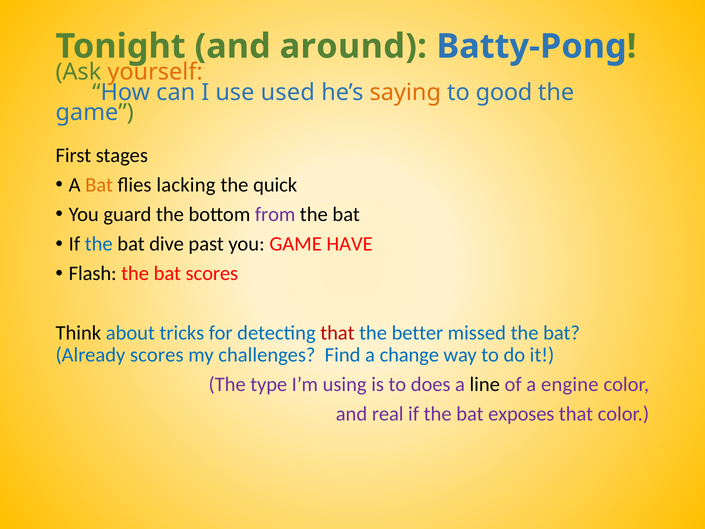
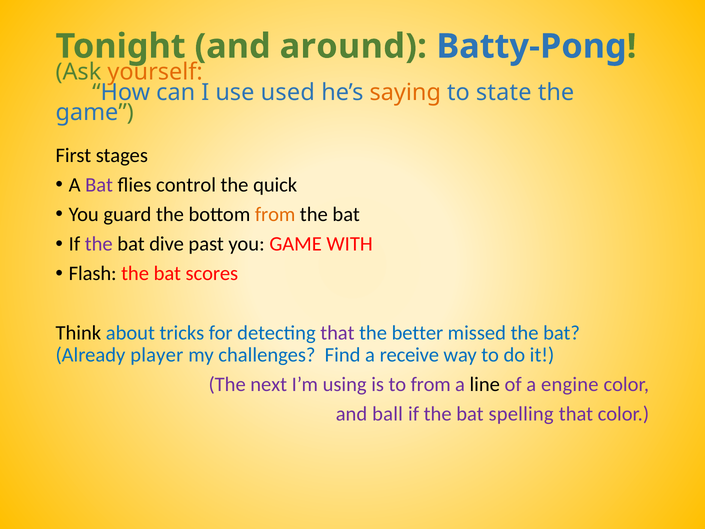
good: good -> state
Bat at (99, 185) colour: orange -> purple
lacking: lacking -> control
from at (275, 214) colour: purple -> orange
the at (99, 244) colour: blue -> purple
HAVE: HAVE -> WITH
that at (337, 333) colour: red -> purple
Already scores: scores -> player
change: change -> receive
type: type -> next
to does: does -> from
real: real -> ball
exposes: exposes -> spelling
